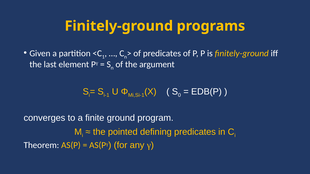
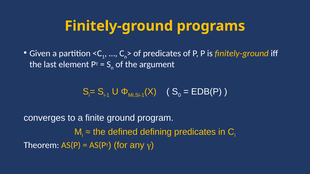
pointed: pointed -> defined
